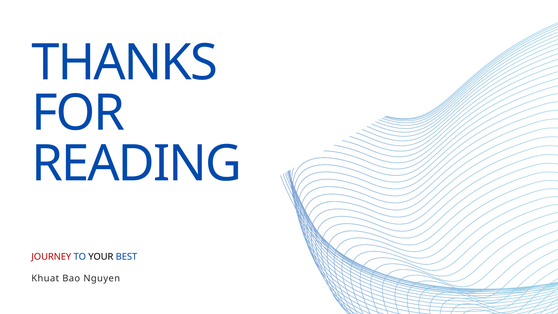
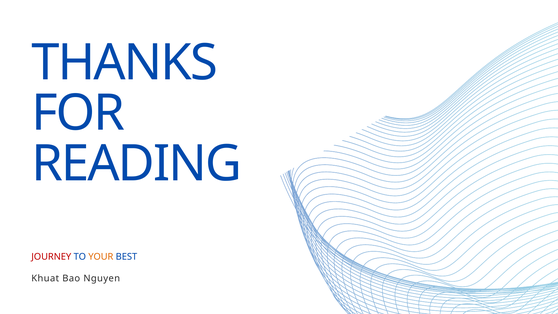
YOUR colour: black -> orange
